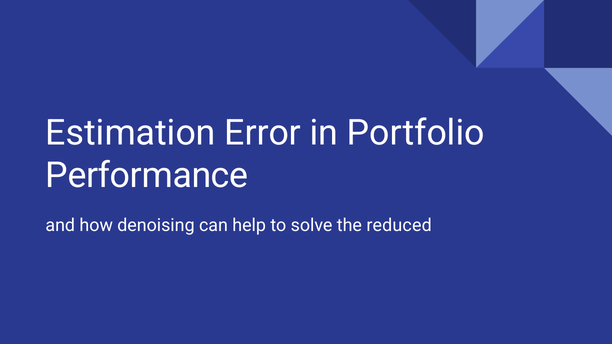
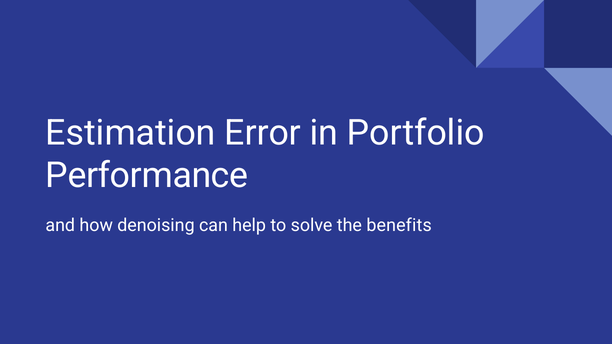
reduced: reduced -> benefits
